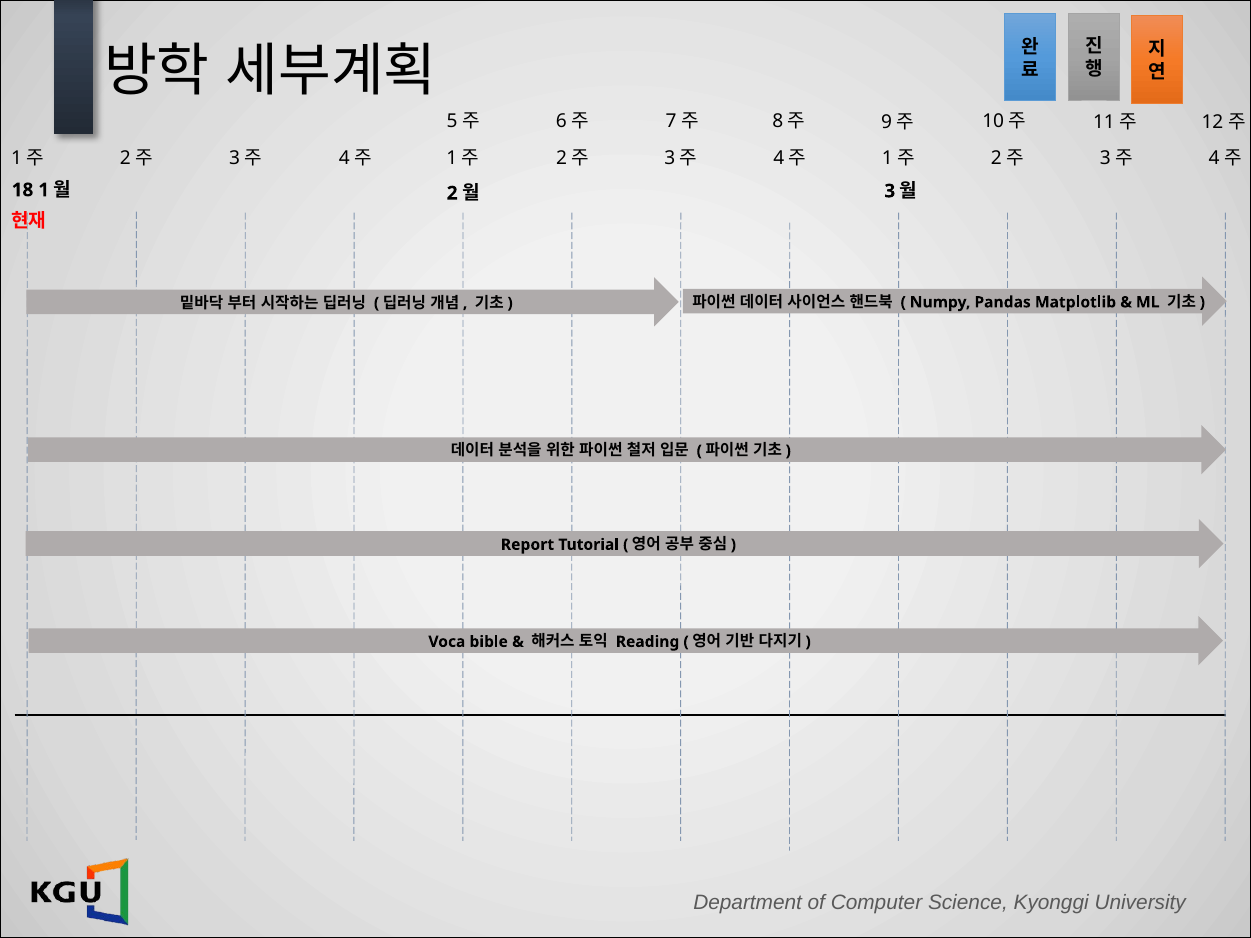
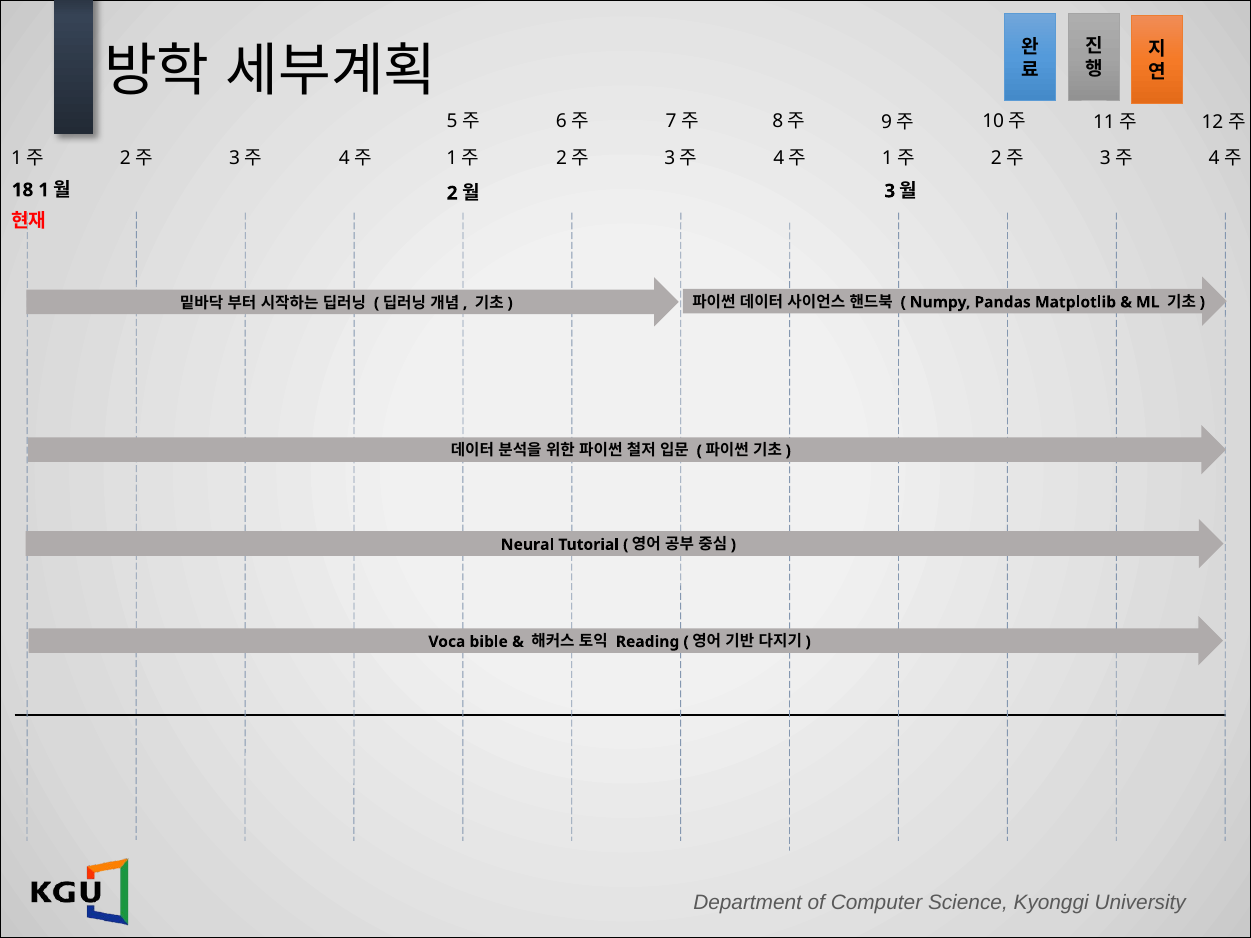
Report: Report -> Neural
